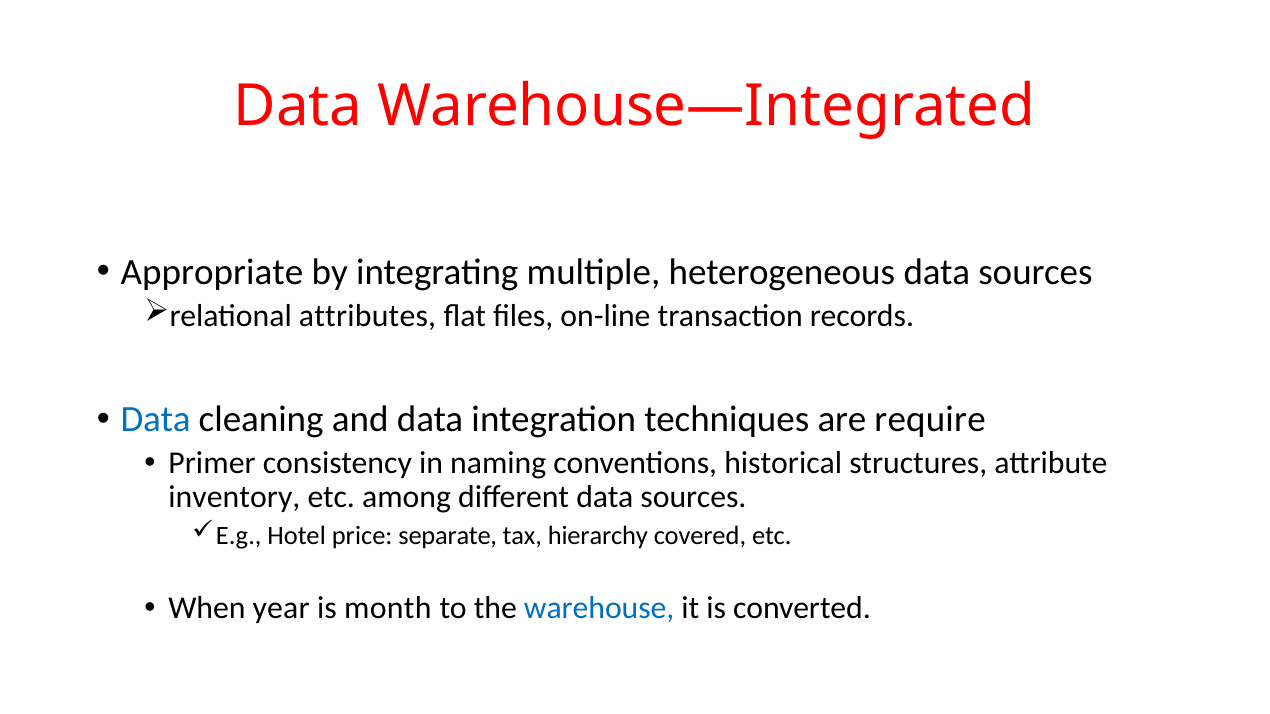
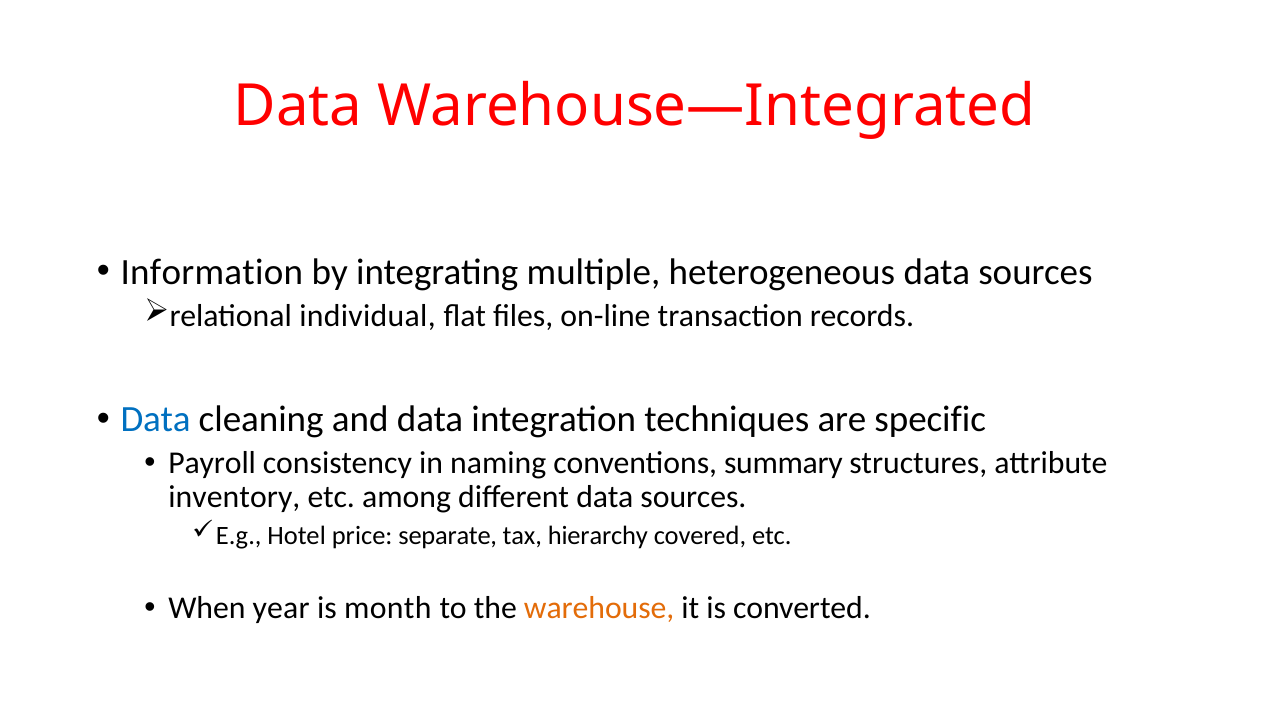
Appropriate: Appropriate -> Information
attributes: attributes -> individual
require: require -> specific
Primer: Primer -> Payroll
historical: historical -> summary
warehouse colour: blue -> orange
